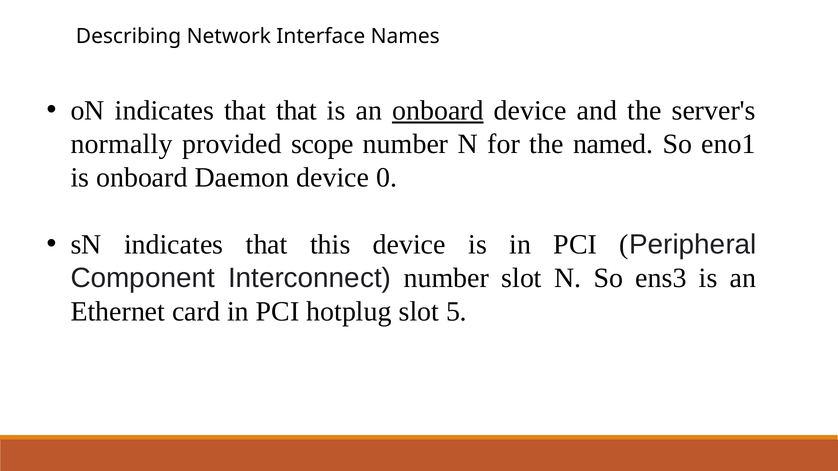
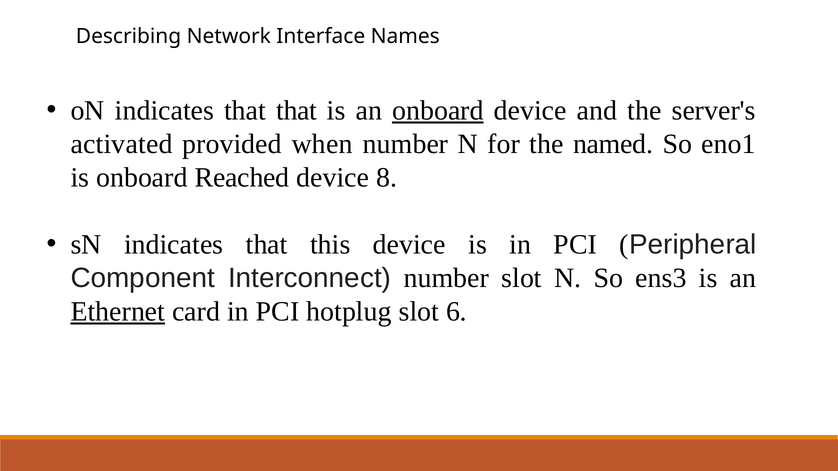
normally: normally -> activated
scope: scope -> when
Daemon: Daemon -> Reached
0: 0 -> 8
Ethernet underline: none -> present
5: 5 -> 6
